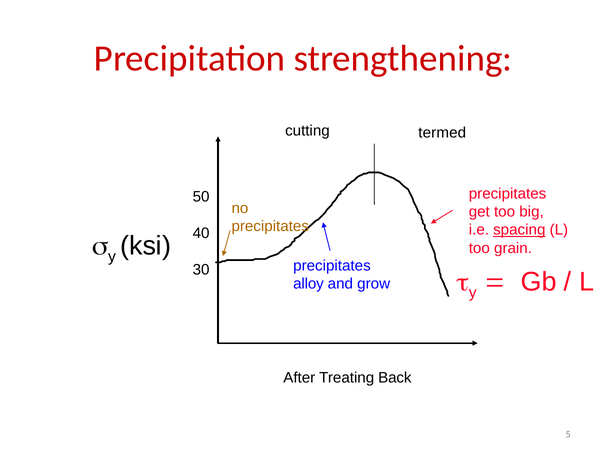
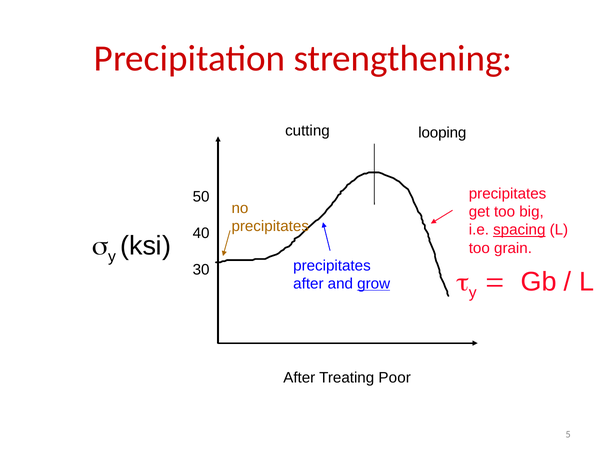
termed: termed -> looping
alloy at (308, 284): alloy -> after
grow underline: none -> present
Back: Back -> Poor
